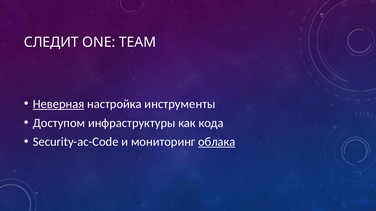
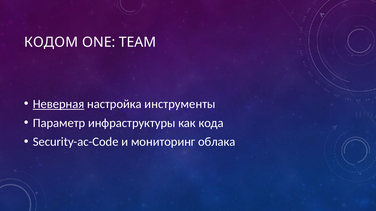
СЛЕДИТ: СЛЕДИТ -> КОДОМ
Доступом: Доступом -> Параметр
облака underline: present -> none
